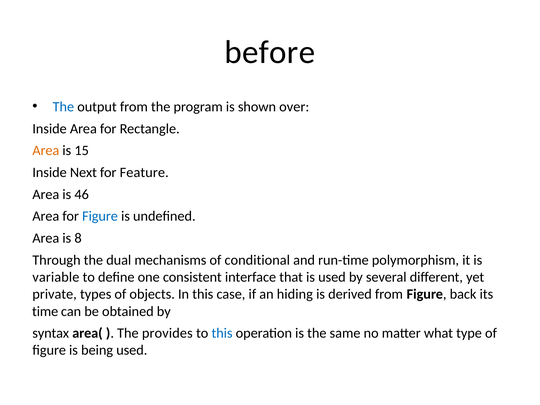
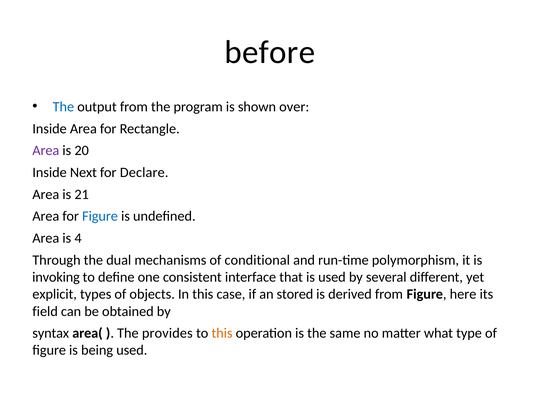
Area at (46, 151) colour: orange -> purple
15: 15 -> 20
Feature: Feature -> Declare
46: 46 -> 21
8: 8 -> 4
variable: variable -> invoking
private: private -> explicit
hiding: hiding -> stored
back: back -> here
time: time -> field
this at (222, 333) colour: blue -> orange
